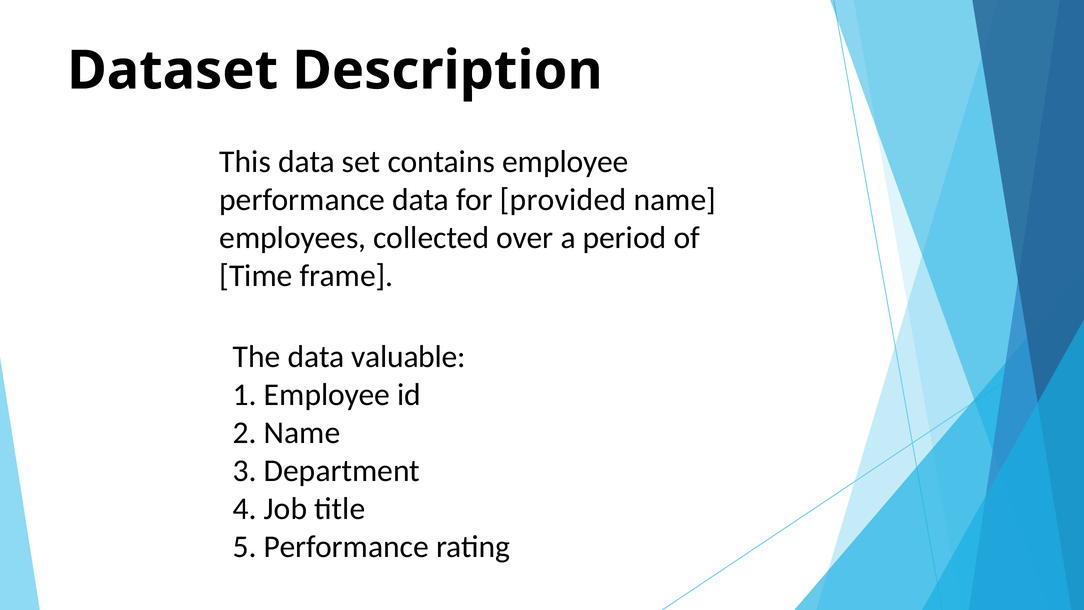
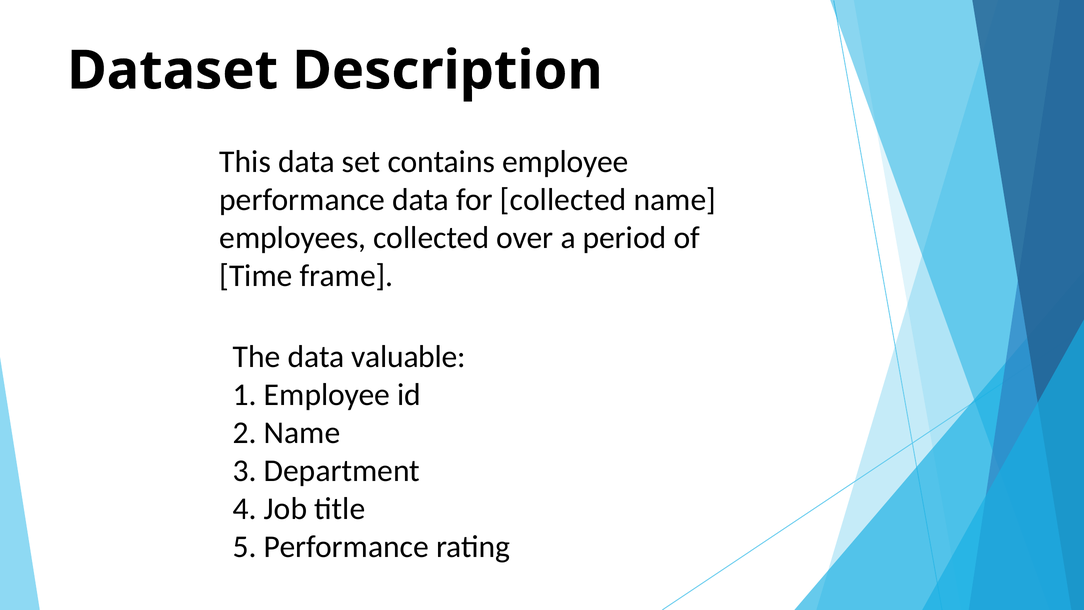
for provided: provided -> collected
